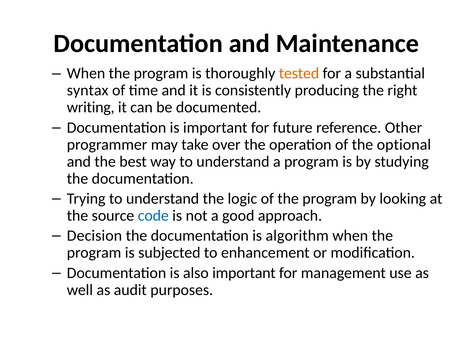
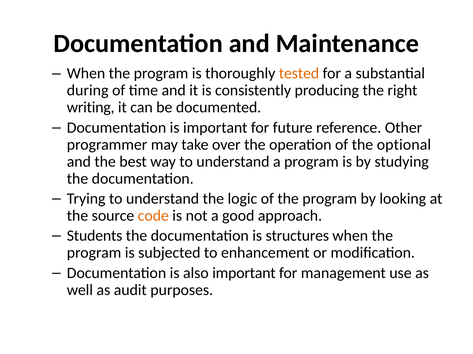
syntax: syntax -> during
code colour: blue -> orange
Decision: Decision -> Students
algorithm: algorithm -> structures
